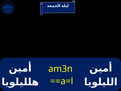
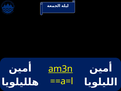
am3n underline: none -> present
